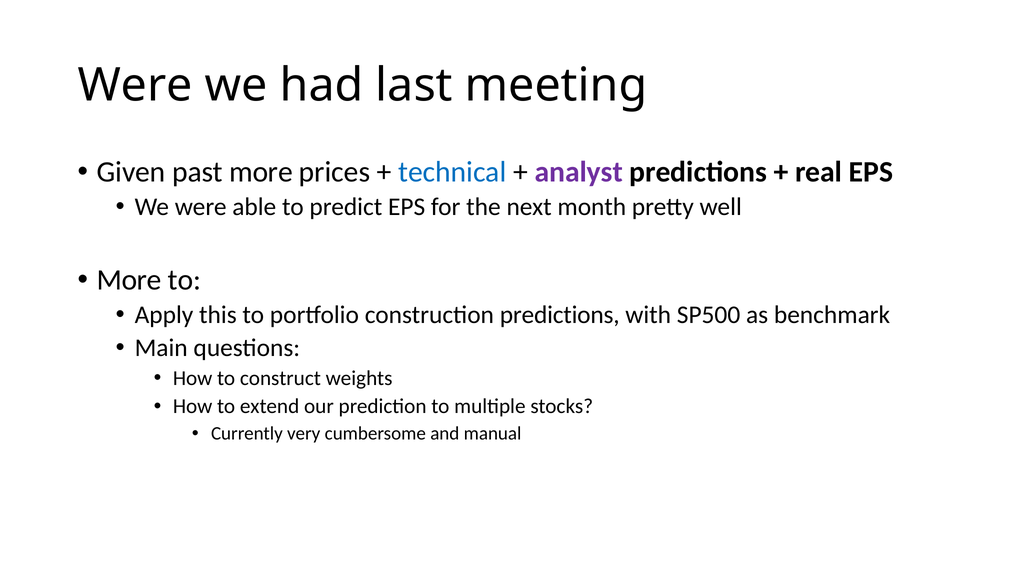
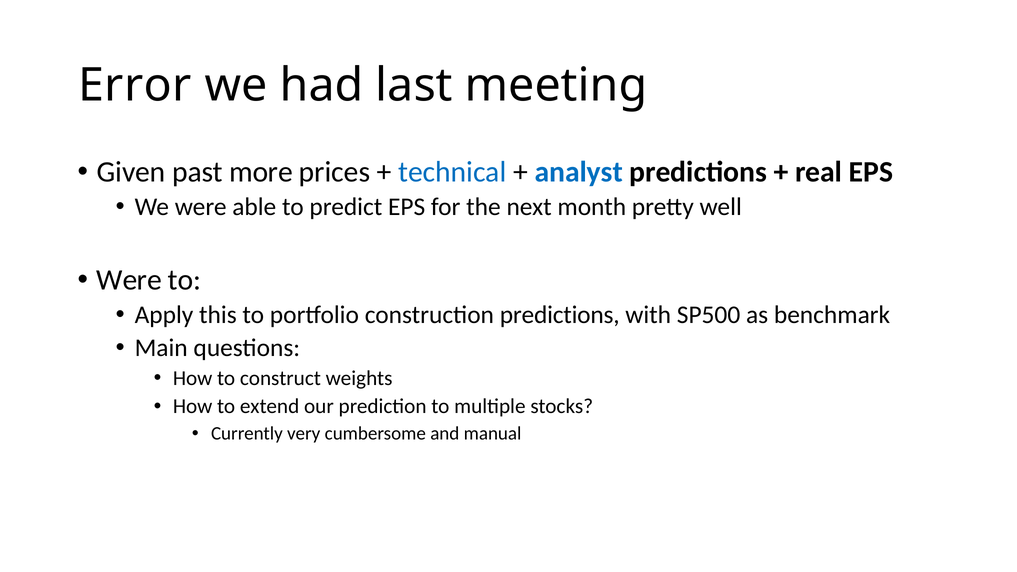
Were at (135, 85): Were -> Error
analyst colour: purple -> blue
More at (129, 280): More -> Were
